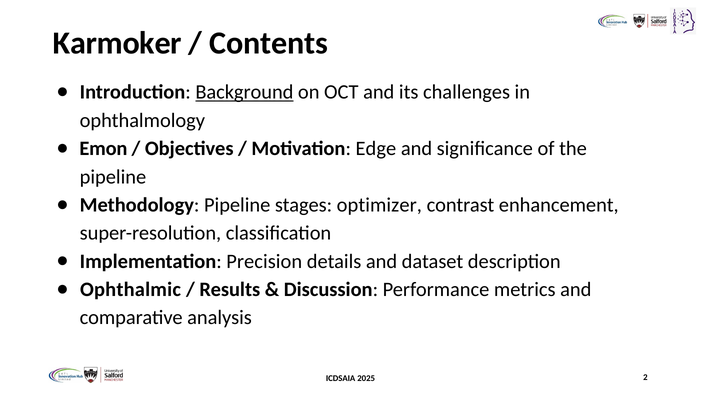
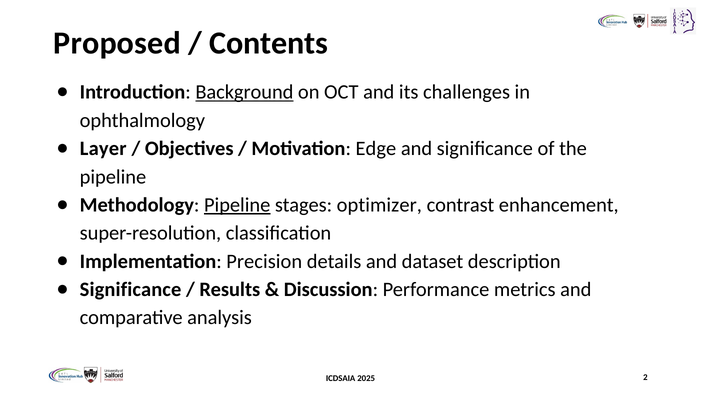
Karmoker: Karmoker -> Proposed
Emon: Emon -> Layer
Pipeline at (237, 205) underline: none -> present
Ophthalmic at (130, 290): Ophthalmic -> Significance
